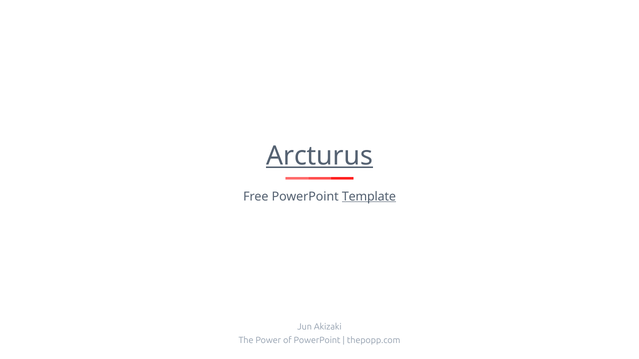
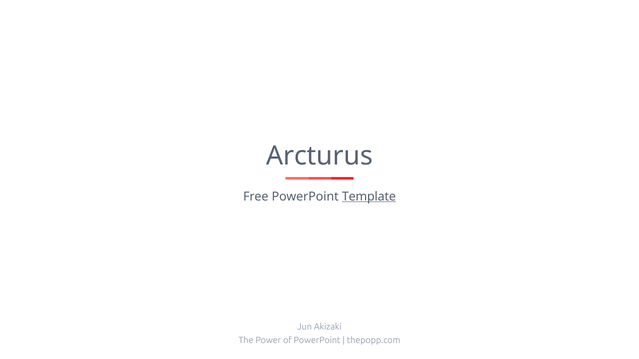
Arcturus underline: present -> none
